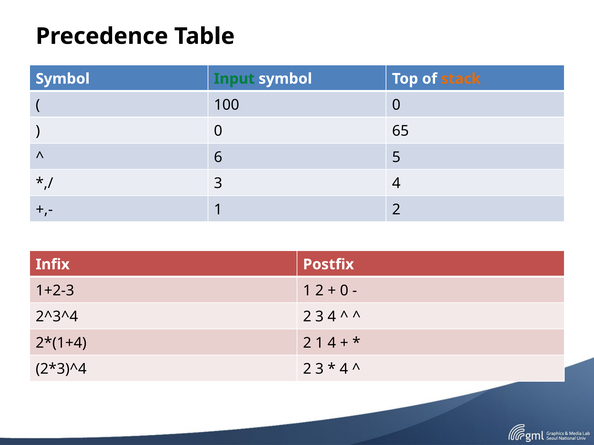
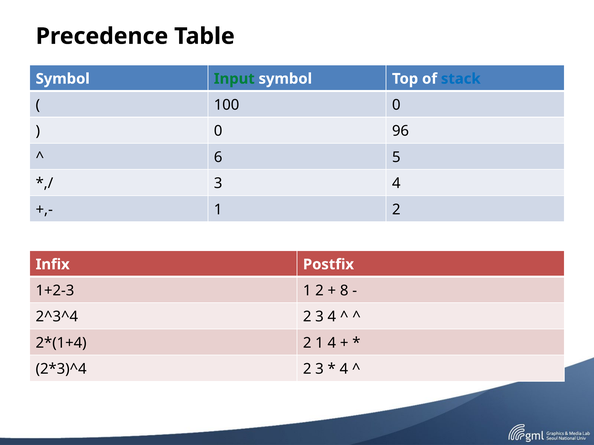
stack colour: orange -> blue
65: 65 -> 96
0 at (344, 291): 0 -> 8
